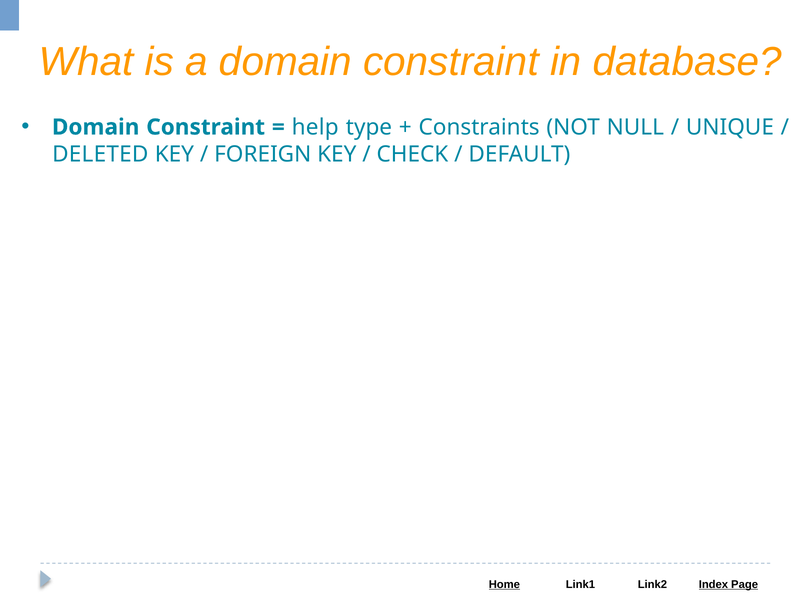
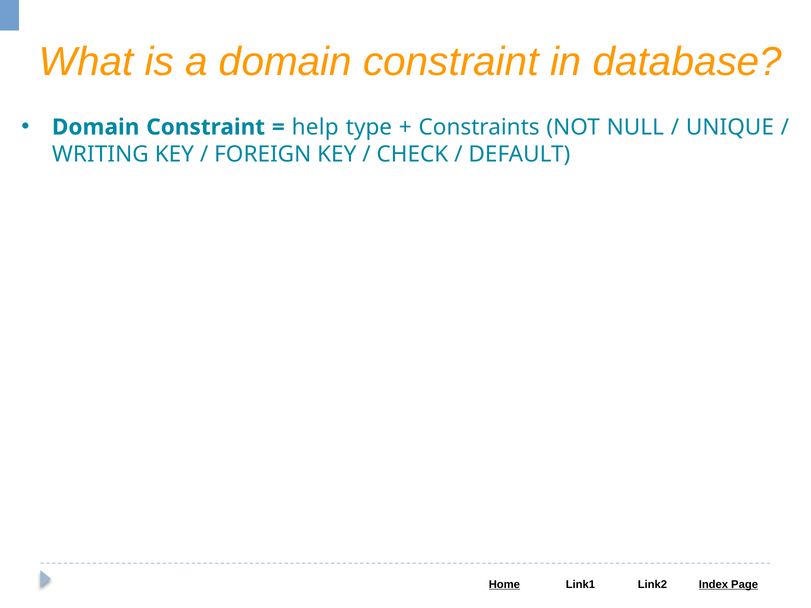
DELETED: DELETED -> WRITING
